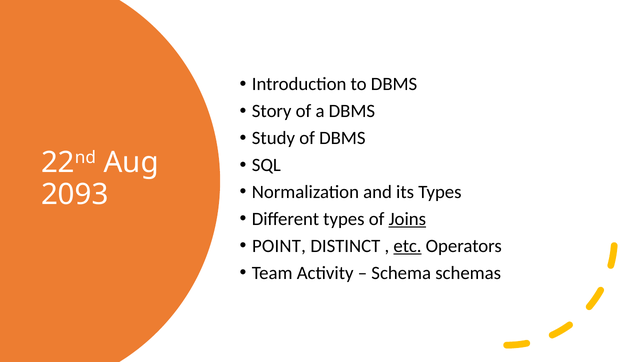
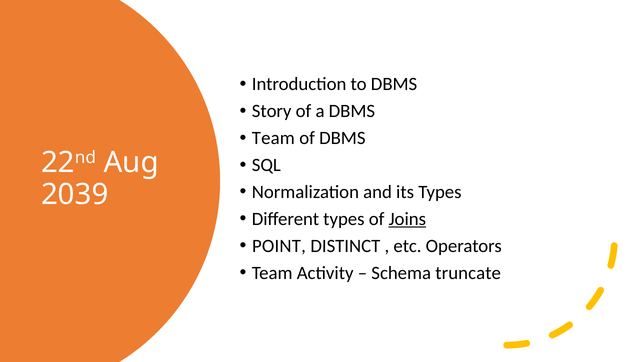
Study at (273, 138): Study -> Team
2093: 2093 -> 2039
etc underline: present -> none
schemas: schemas -> truncate
